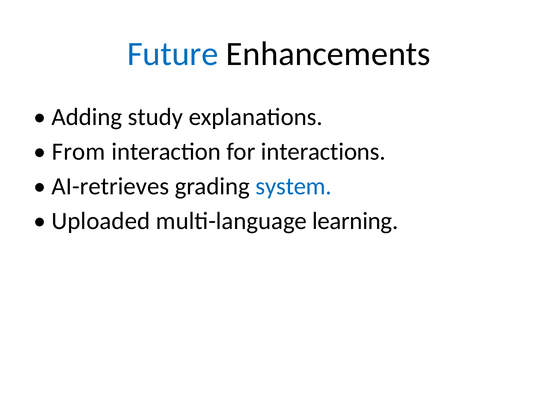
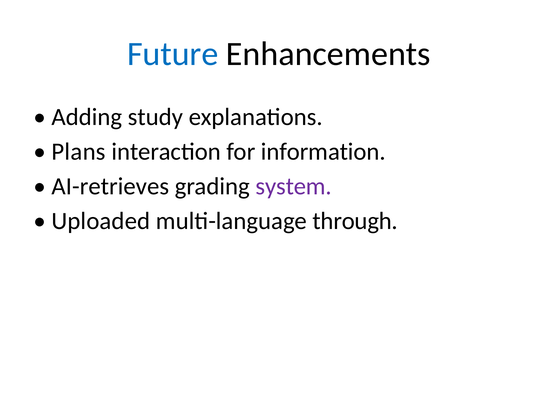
From: From -> Plans
interactions: interactions -> information
system colour: blue -> purple
learning: learning -> through
